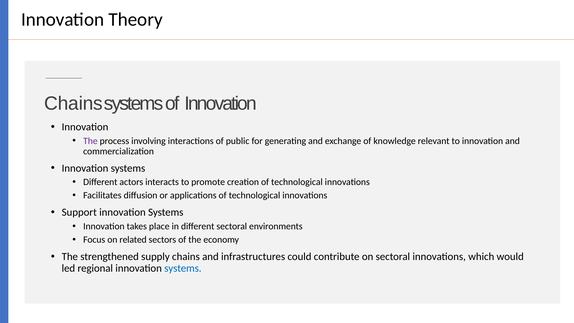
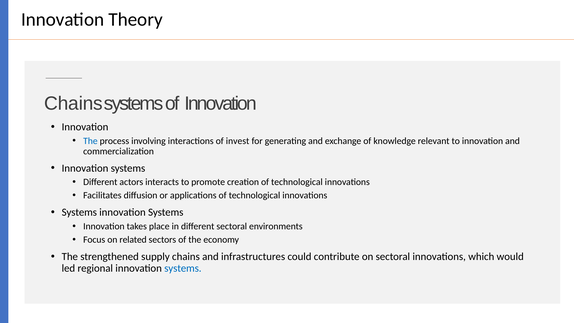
The at (90, 141) colour: purple -> blue
public: public -> invest
Support at (79, 212): Support -> Systems
